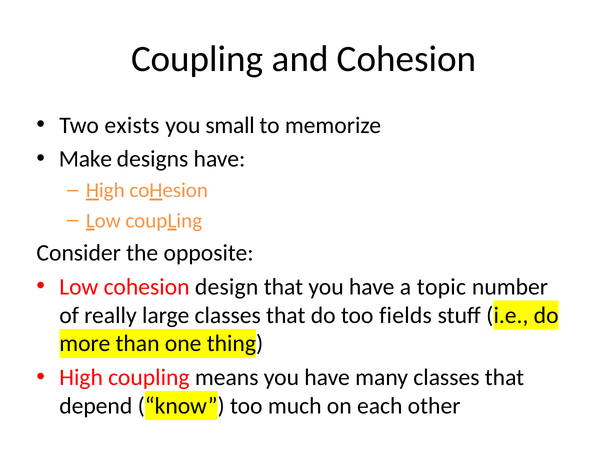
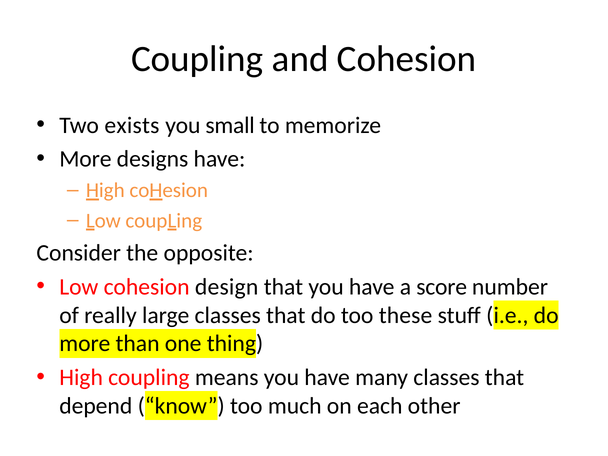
Make at (85, 159): Make -> More
topic: topic -> score
fields: fields -> these
